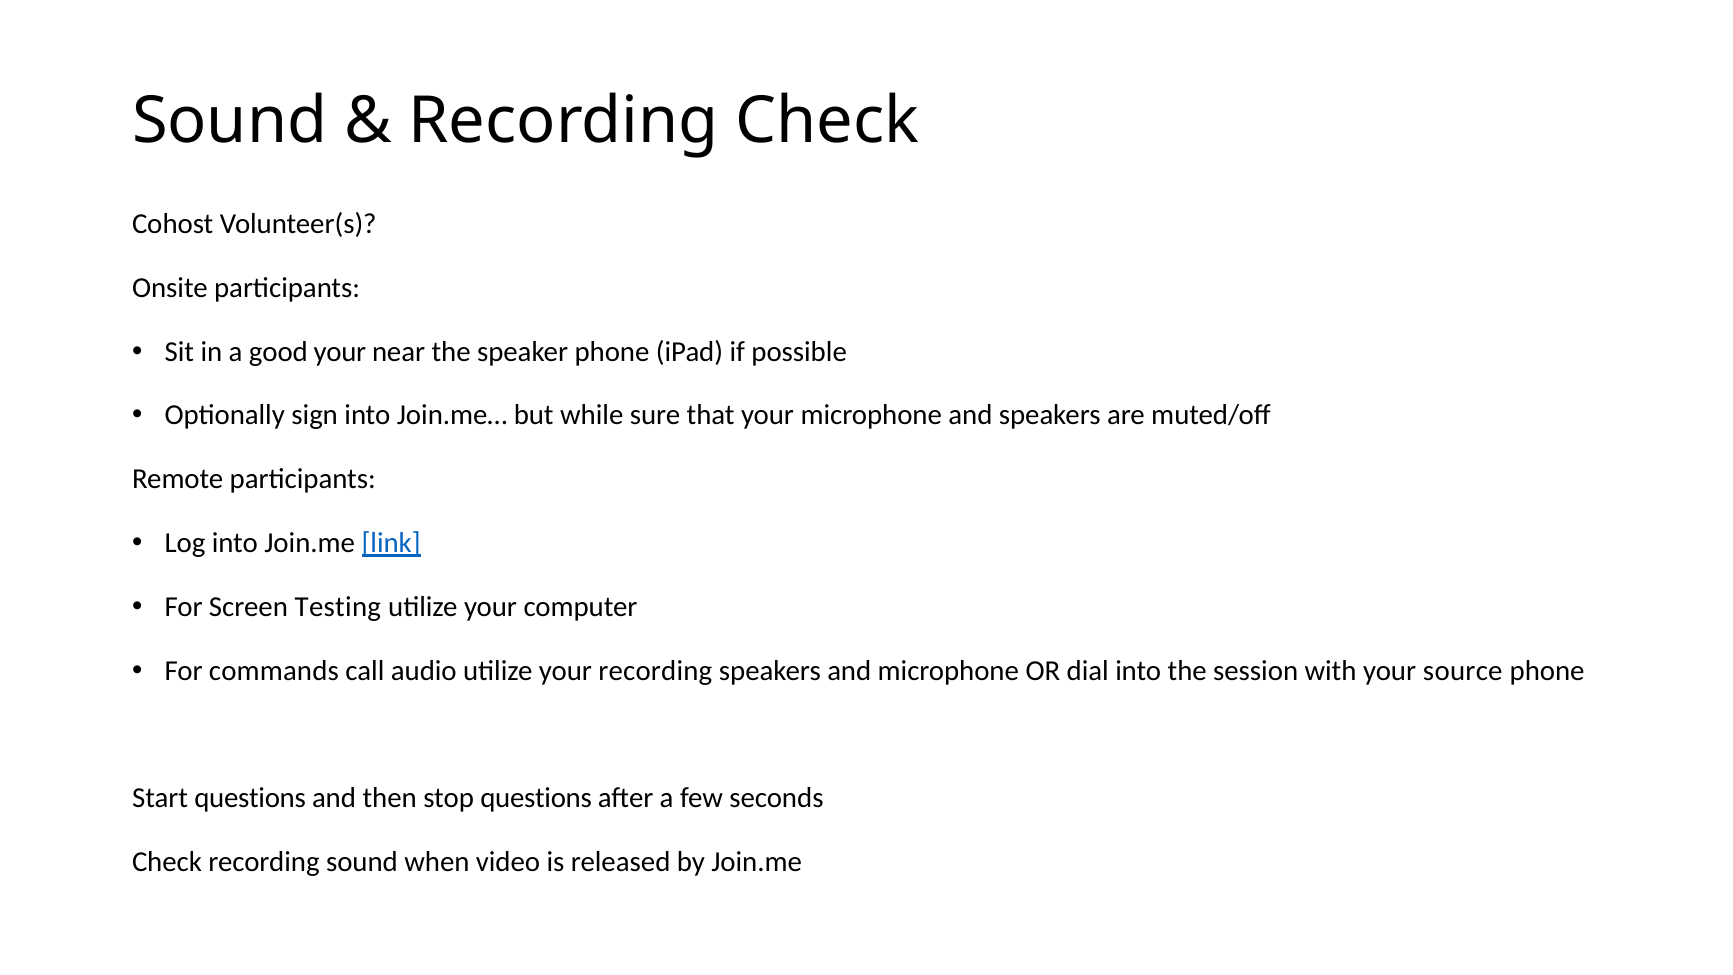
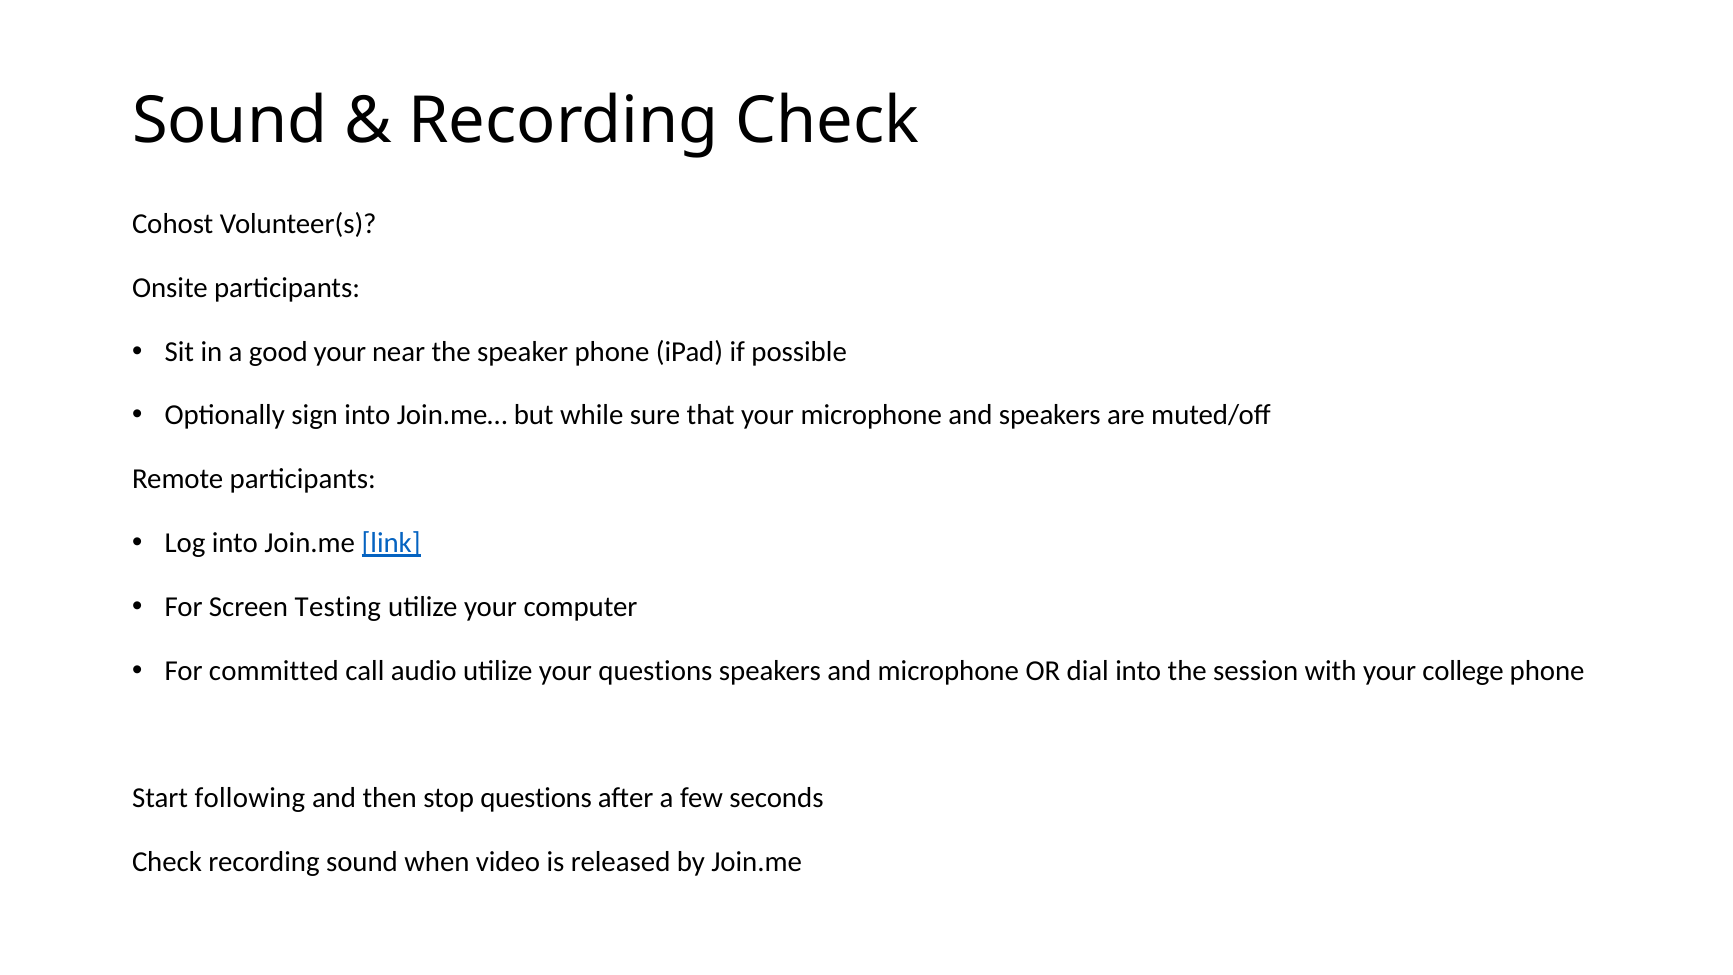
commands: commands -> committed
your recording: recording -> questions
source: source -> college
Start questions: questions -> following
